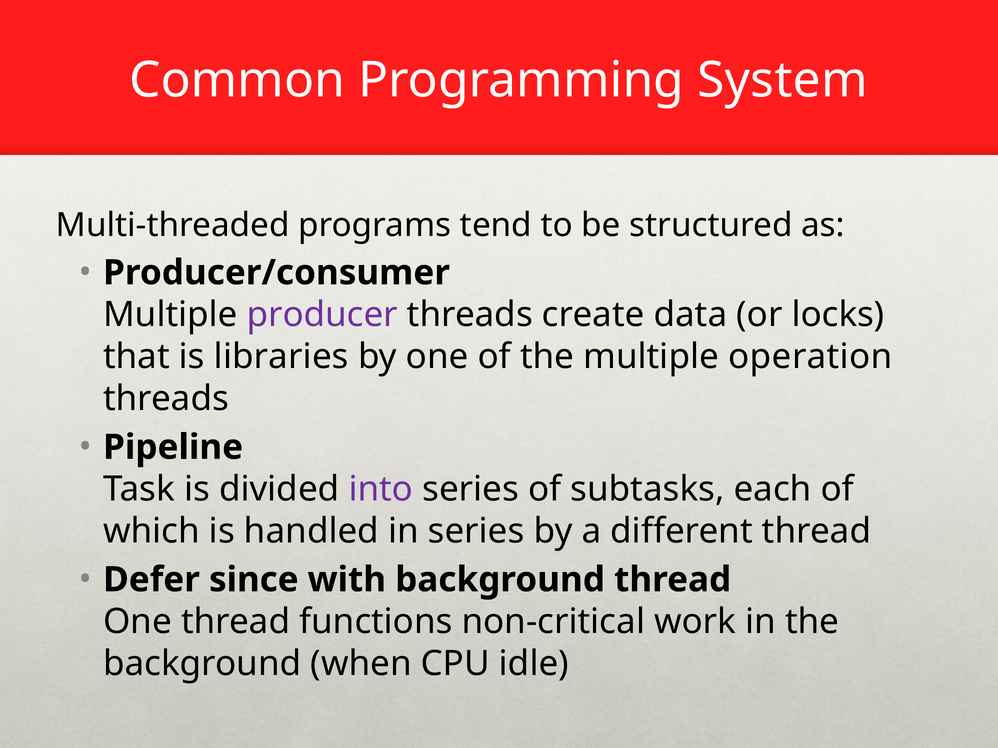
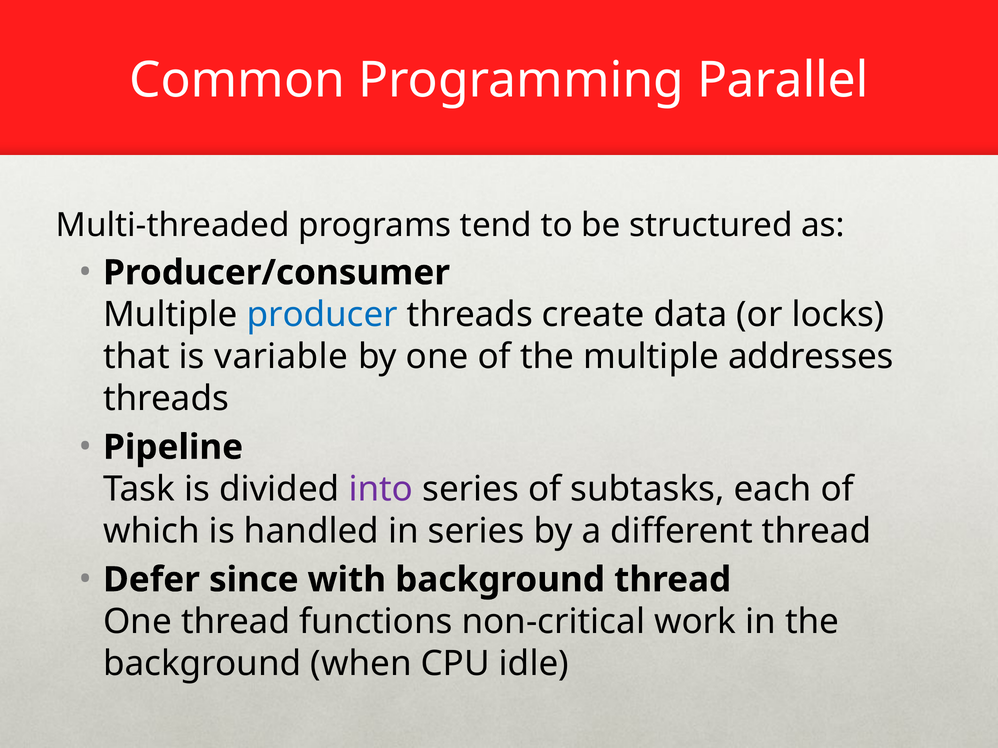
System: System -> Parallel
producer colour: purple -> blue
libraries: libraries -> variable
operation: operation -> addresses
